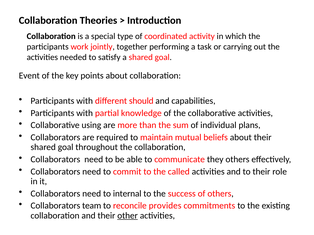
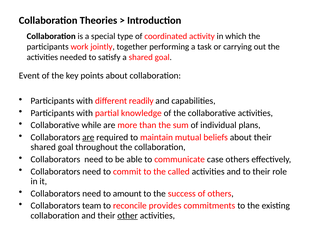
should: should -> readily
using: using -> while
are at (88, 138) underline: none -> present
they: they -> case
internal: internal -> amount
